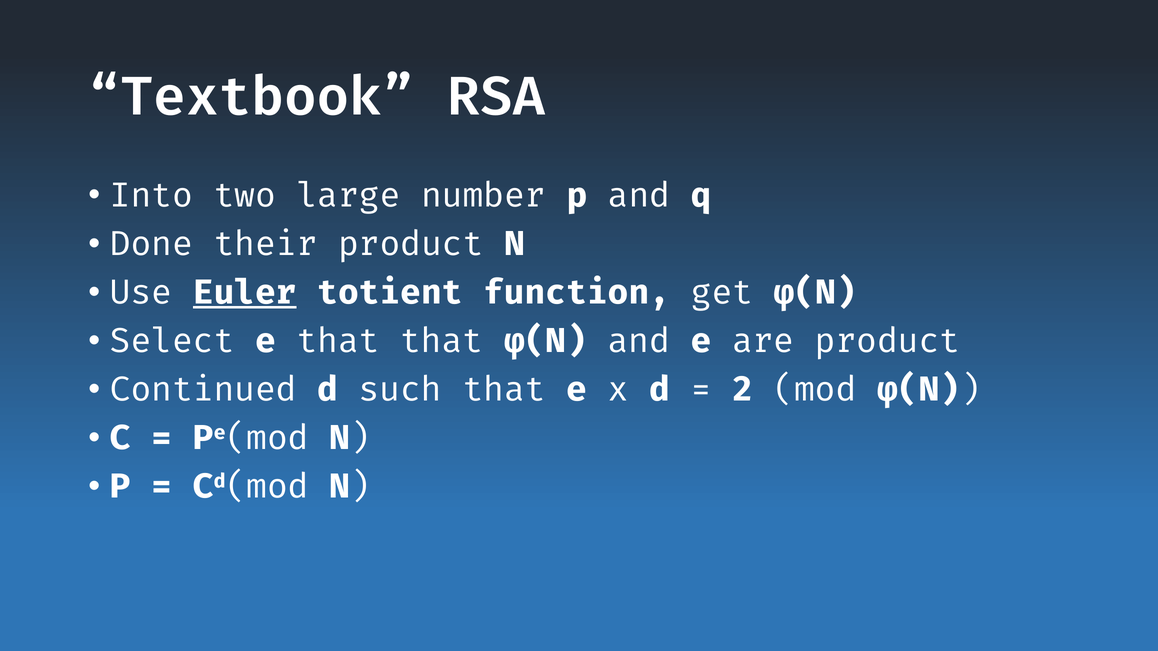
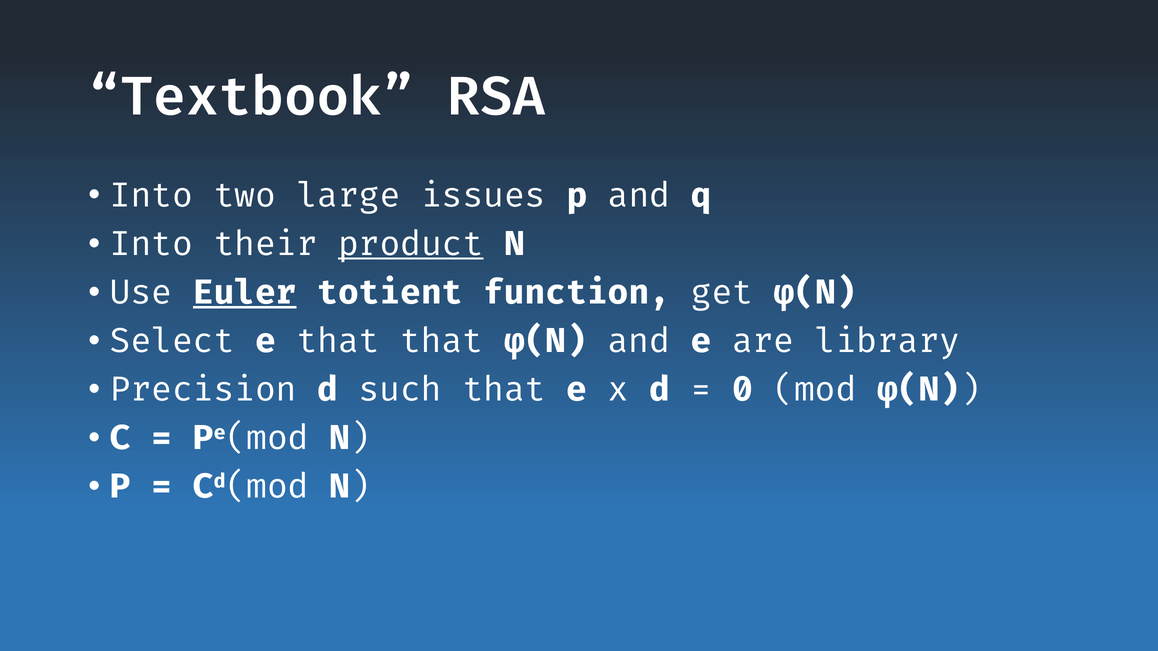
number: number -> issues
Done at (151, 244): Done -> Into
product at (411, 244) underline: none -> present
are product: product -> library
Continued: Continued -> Precision
2: 2 -> 0
